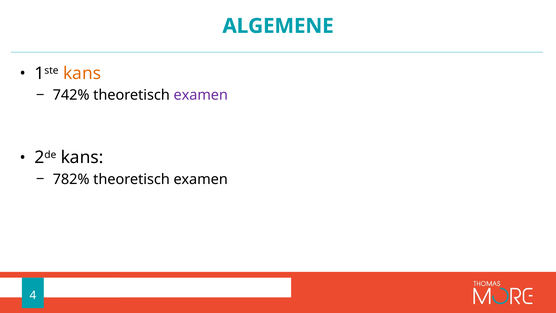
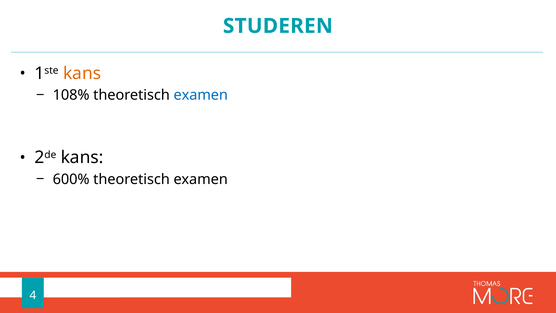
ALGEMENE: ALGEMENE -> STUDEREN
742%: 742% -> 108%
examen at (201, 95) colour: purple -> blue
782%: 782% -> 600%
